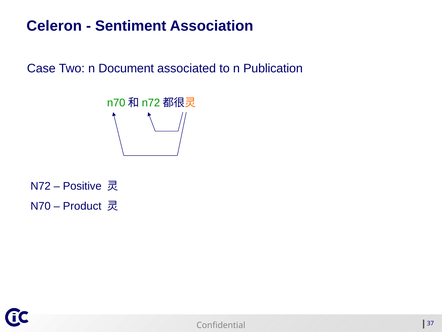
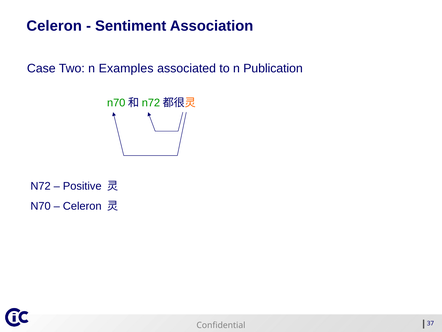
Document: Document -> Examples
Product at (82, 206): Product -> Celeron
